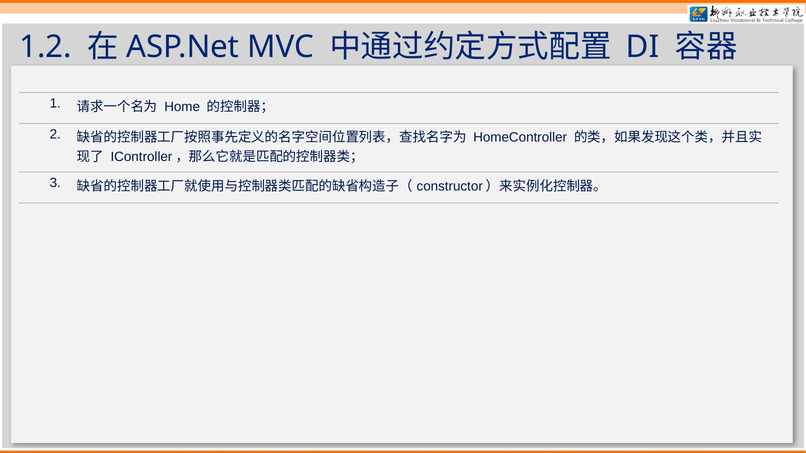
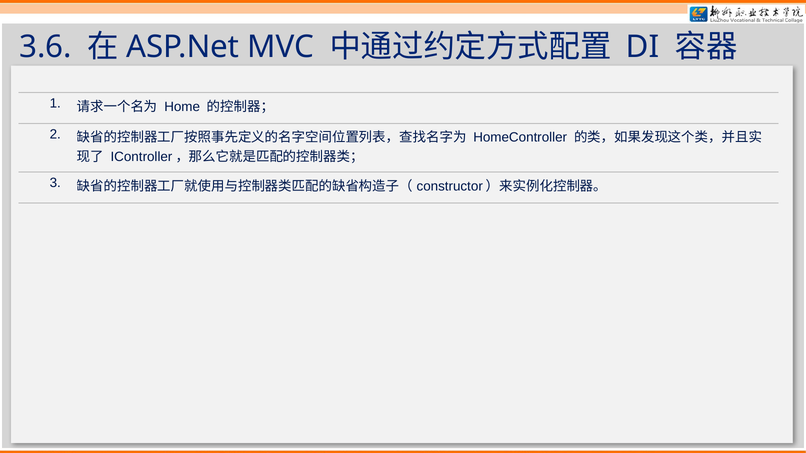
1.2: 1.2 -> 3.6
